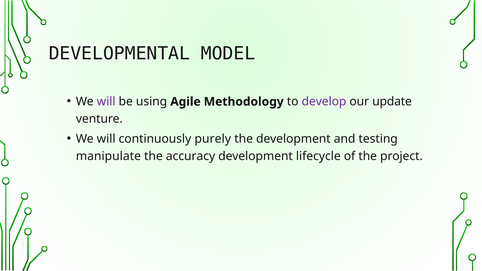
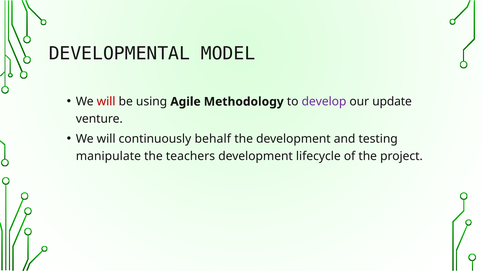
will at (106, 102) colour: purple -> red
purely: purely -> behalf
accuracy: accuracy -> teachers
